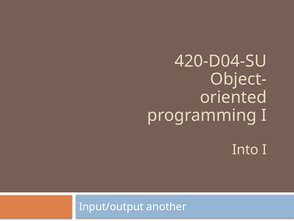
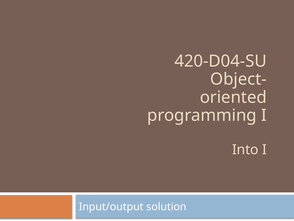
another: another -> solution
